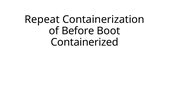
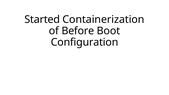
Repeat: Repeat -> Started
Containerized: Containerized -> Configuration
